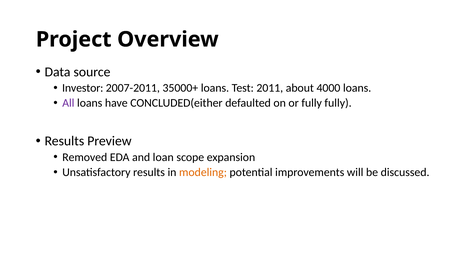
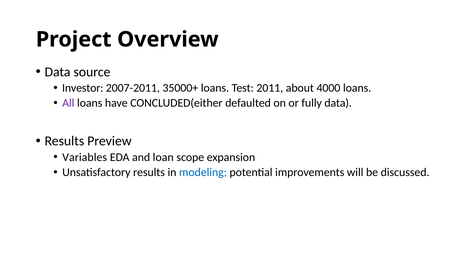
fully fully: fully -> data
Removed: Removed -> Variables
modeling colour: orange -> blue
